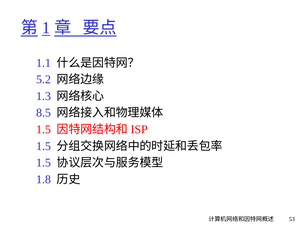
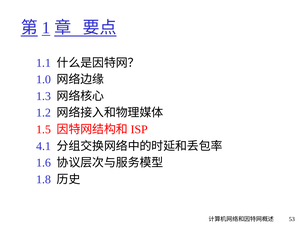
5.2: 5.2 -> 1.0
8.5: 8.5 -> 1.2
1.5 at (43, 146): 1.5 -> 4.1
1.5 at (43, 163): 1.5 -> 1.6
